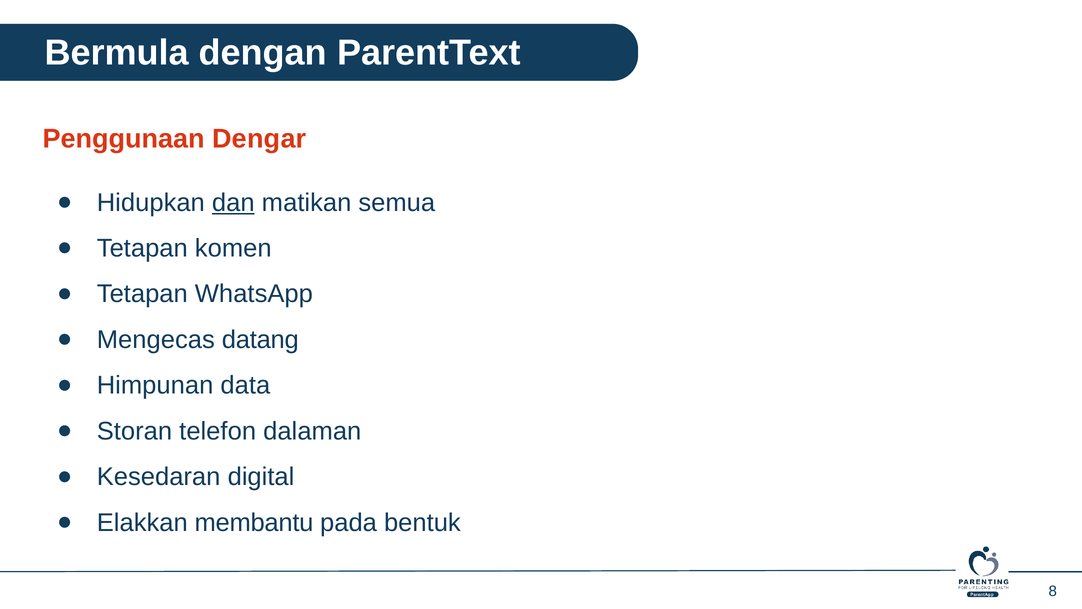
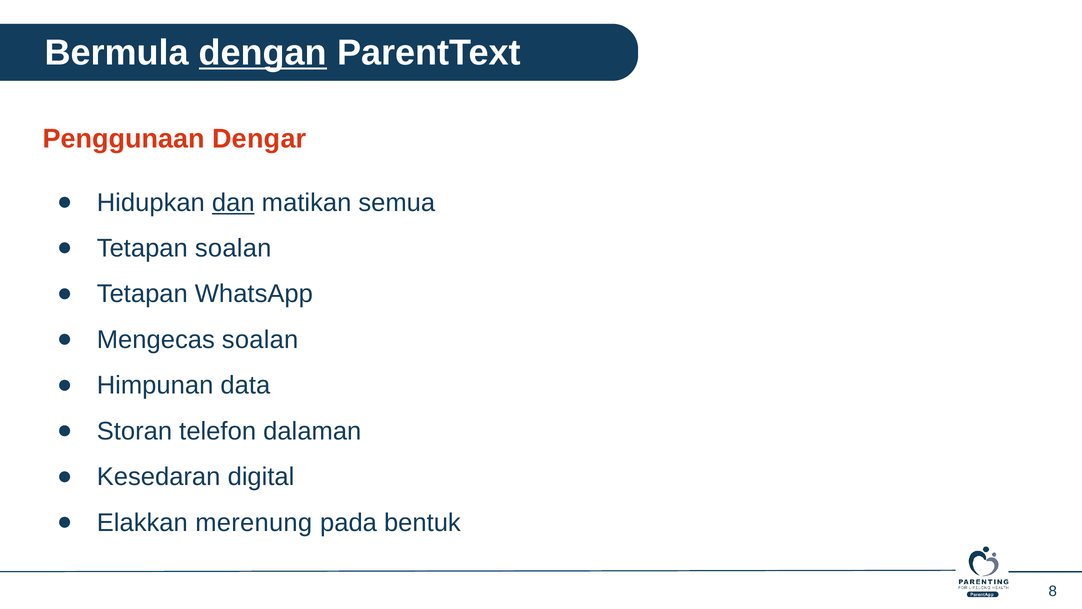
dengan underline: none -> present
Tetapan komen: komen -> soalan
Mengecas datang: datang -> soalan
membantu: membantu -> merenung
